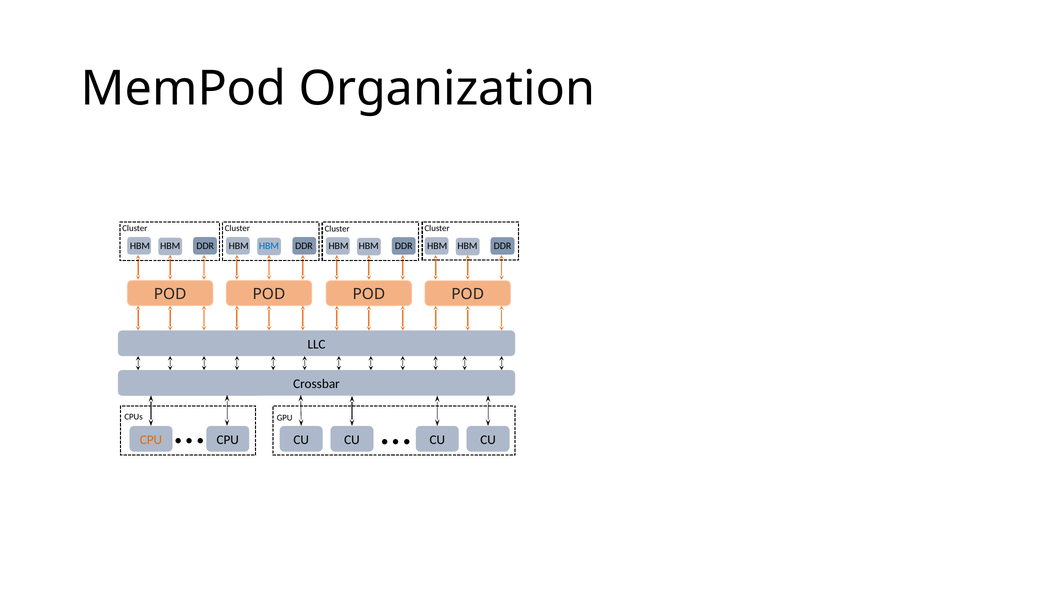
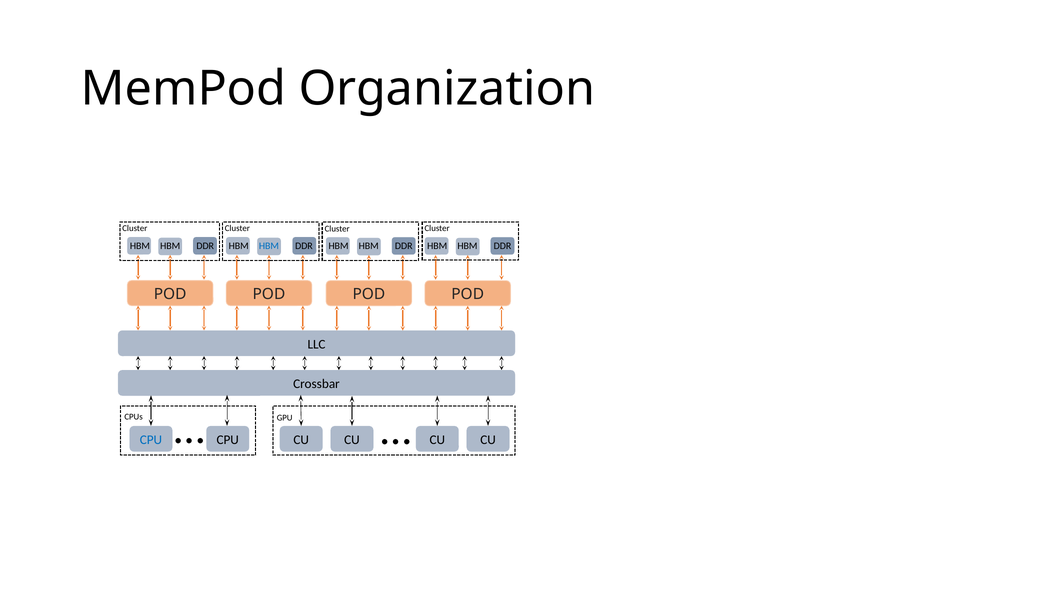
CPU at (151, 440) colour: orange -> blue
